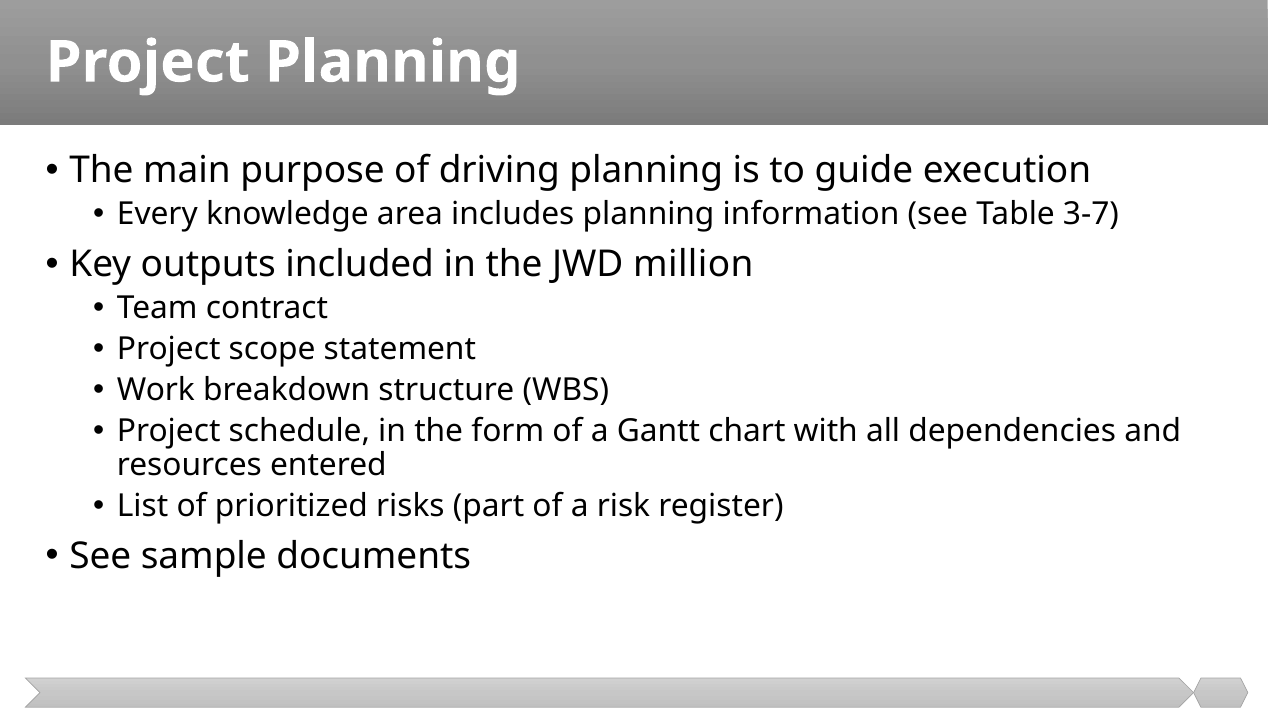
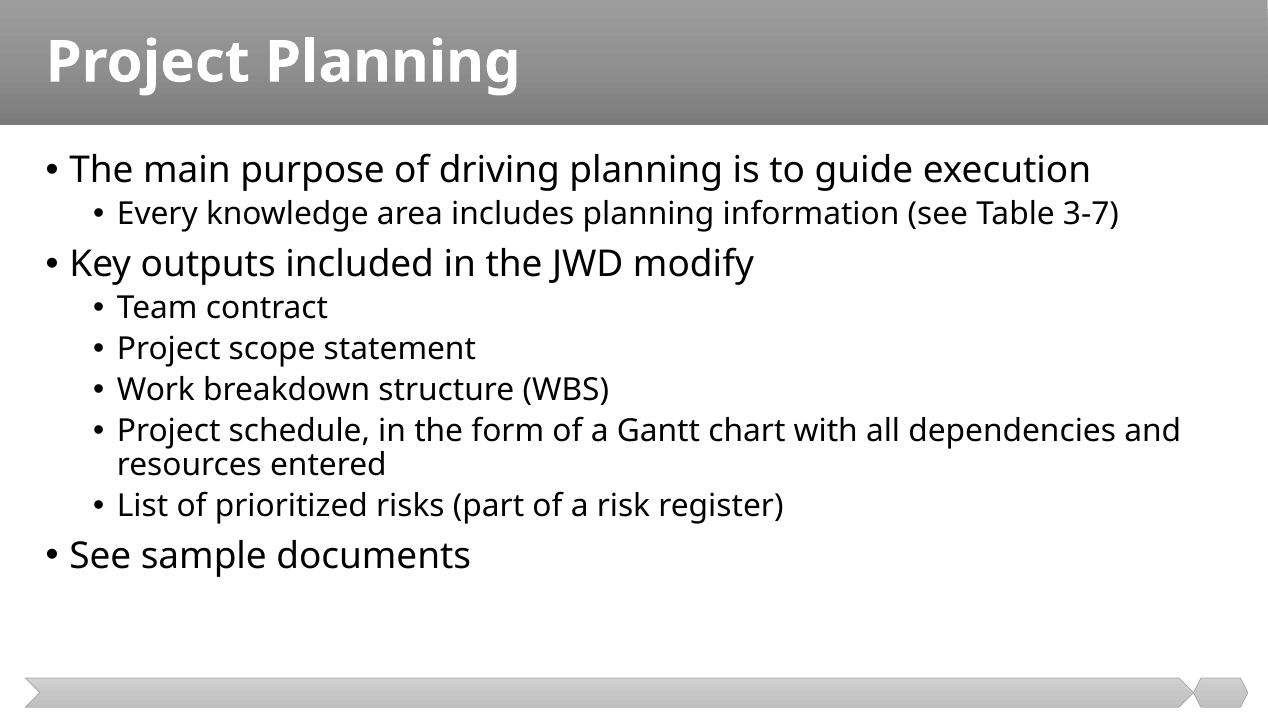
million: million -> modify
